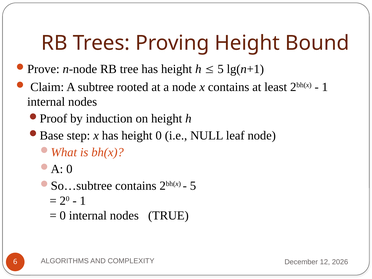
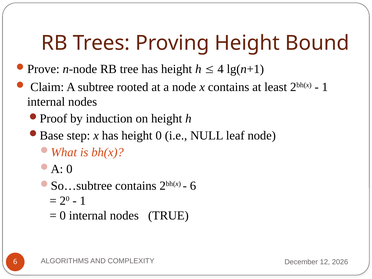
5 at (221, 69): 5 -> 4
5 at (193, 186): 5 -> 6
